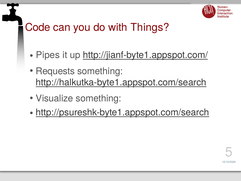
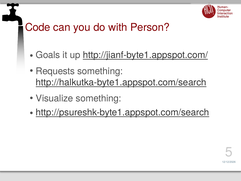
Things: Things -> Person
Pipes: Pipes -> Goals
